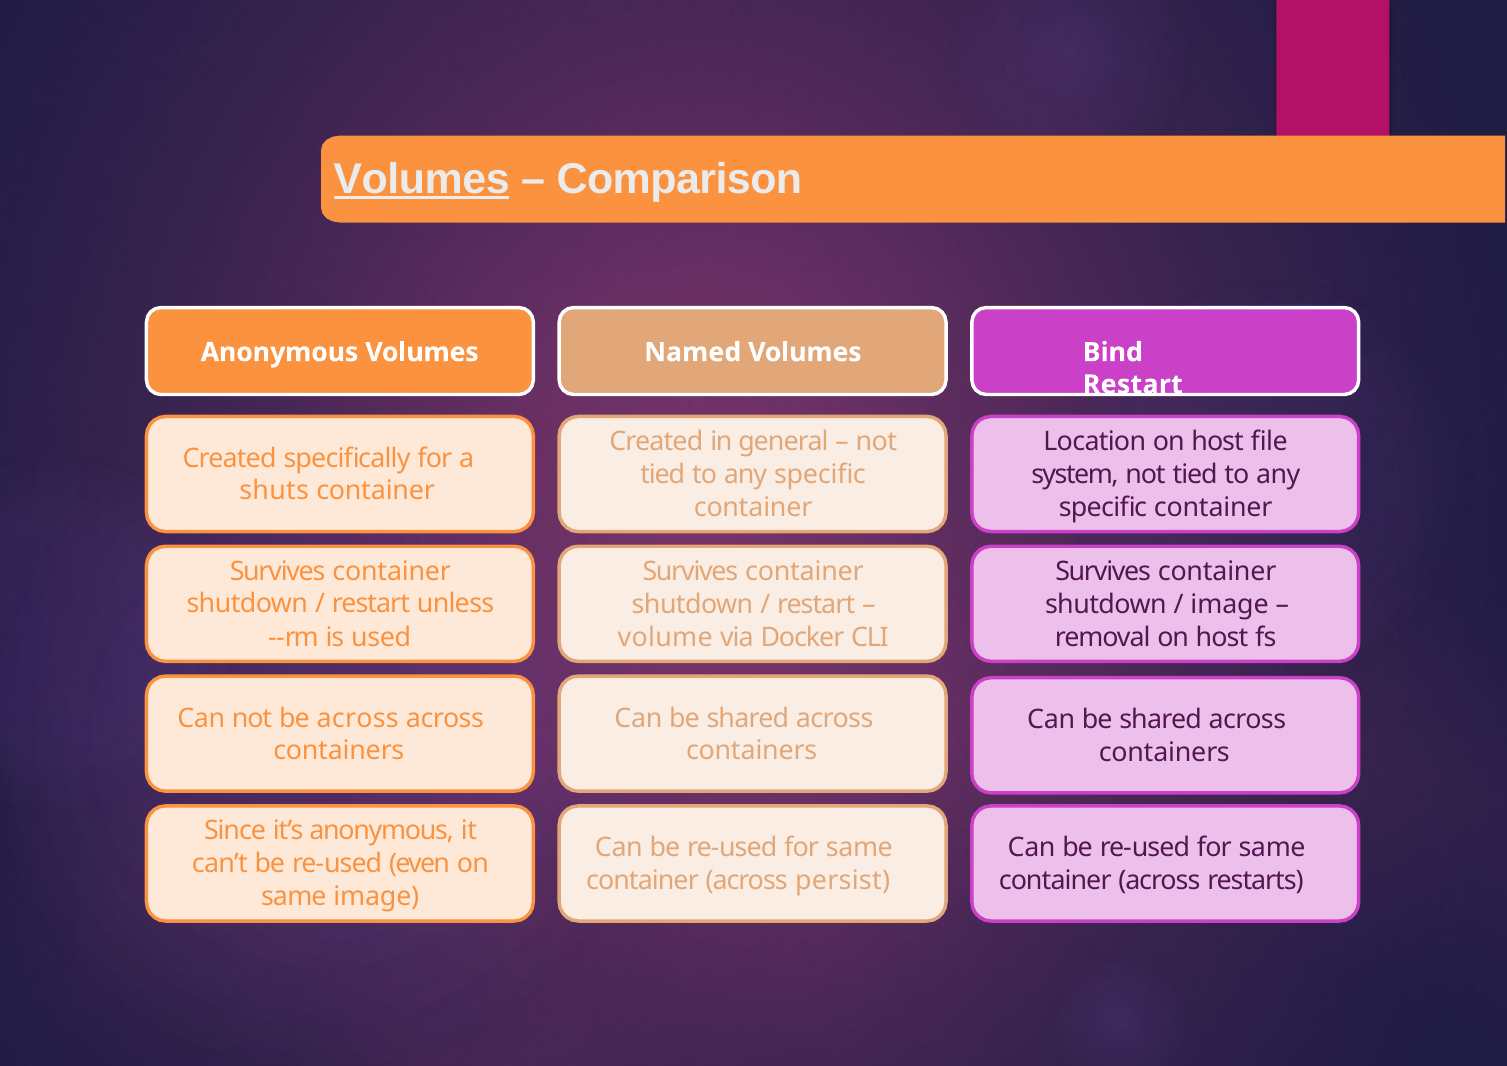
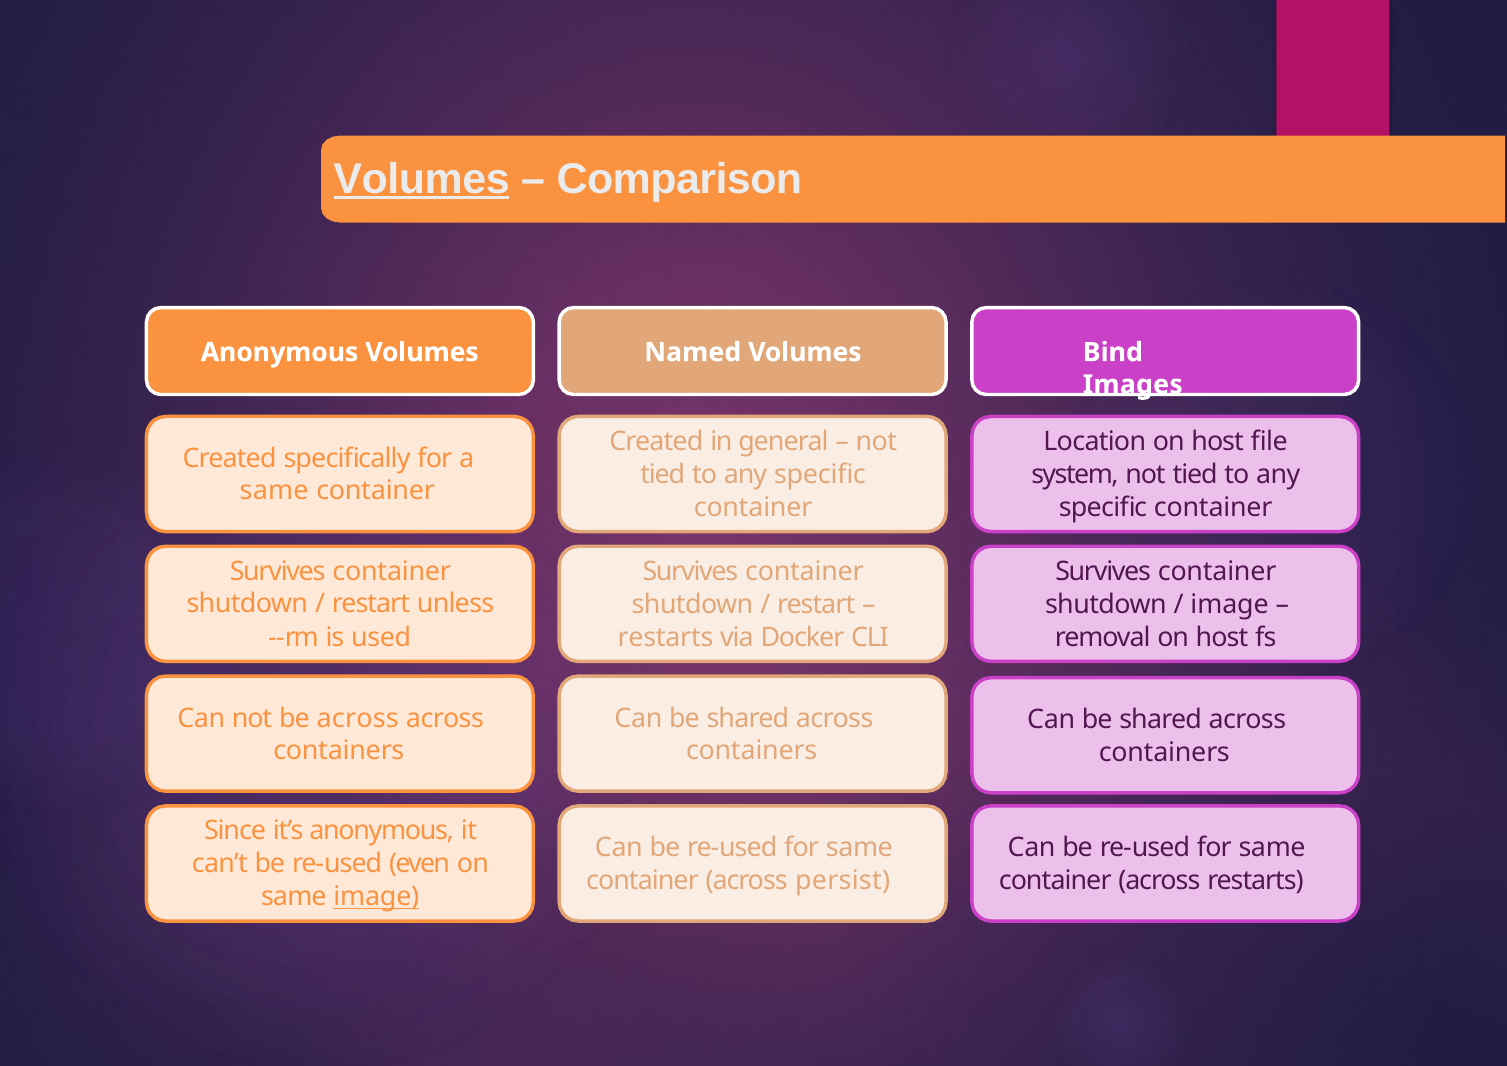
Restart at (1133, 385): Restart -> Images
shuts at (274, 491): shuts -> same
volume at (665, 637): volume -> restarts
image at (376, 897) underline: none -> present
